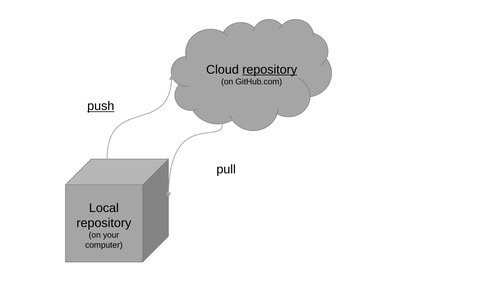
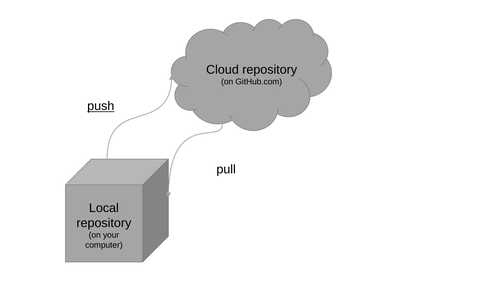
repository at (270, 70) underline: present -> none
